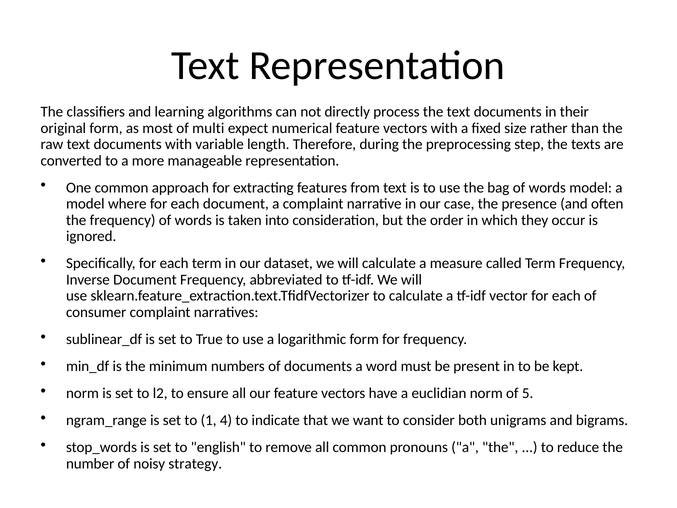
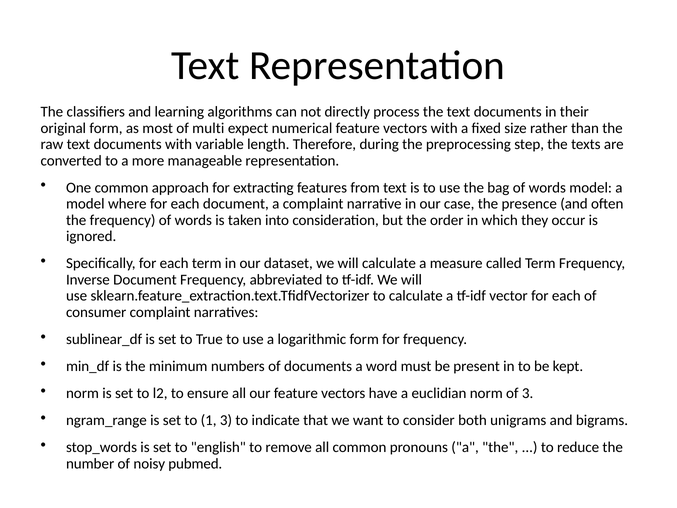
of 5: 5 -> 3
1 4: 4 -> 3
strategy: strategy -> pubmed
